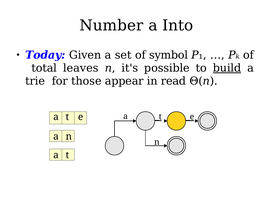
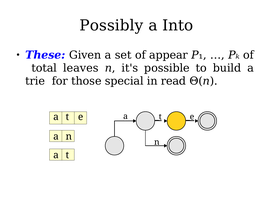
Number: Number -> Possibly
Today: Today -> These
symbol: symbol -> appear
build underline: present -> none
appear: appear -> special
